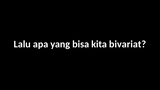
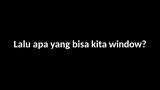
bivariat: bivariat -> window
